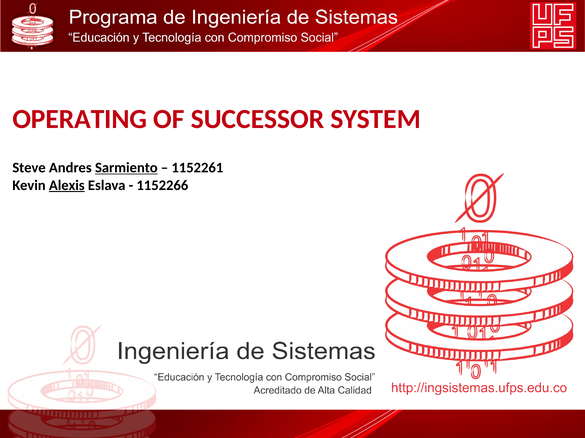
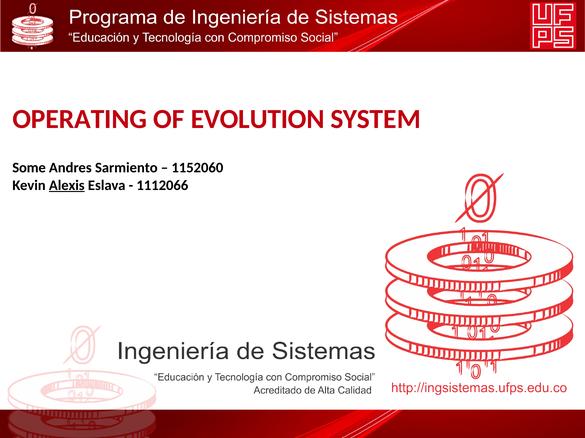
SUCCESSOR: SUCCESSOR -> EVOLUTION
Steve: Steve -> Some
Sarmiento underline: present -> none
1152261: 1152261 -> 1152060
1152266: 1152266 -> 1112066
